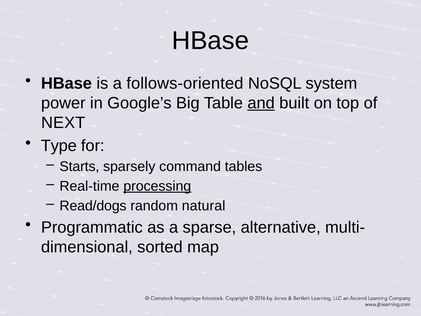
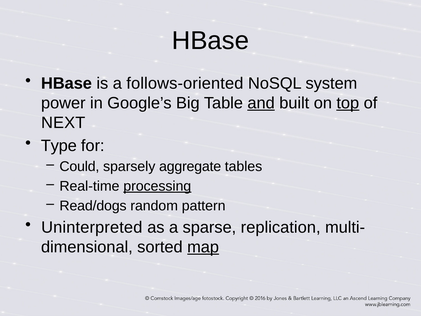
top underline: none -> present
Starts: Starts -> Could
command: command -> aggregate
natural: natural -> pattern
Programmatic: Programmatic -> Uninterpreted
alternative: alternative -> replication
map underline: none -> present
